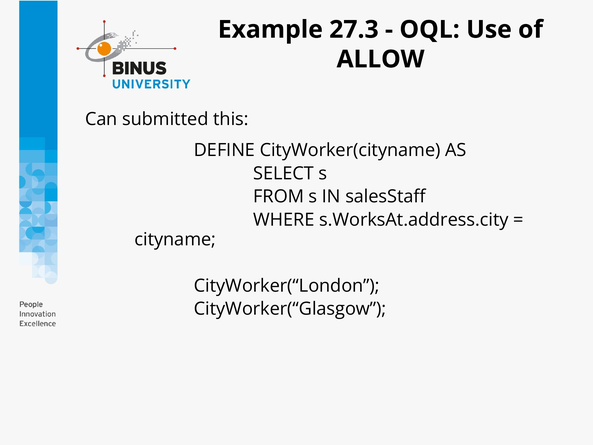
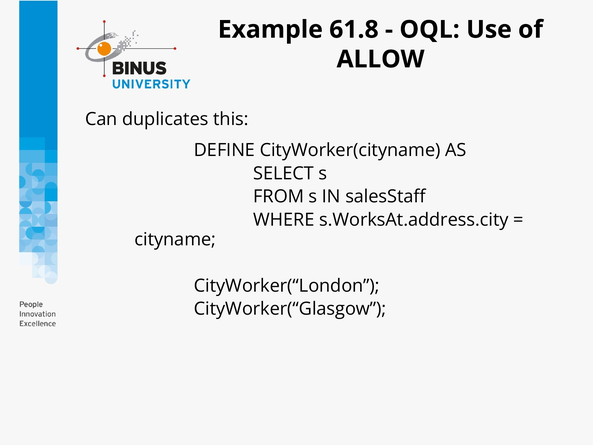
27.3: 27.3 -> 61.8
submitted: submitted -> duplicates
